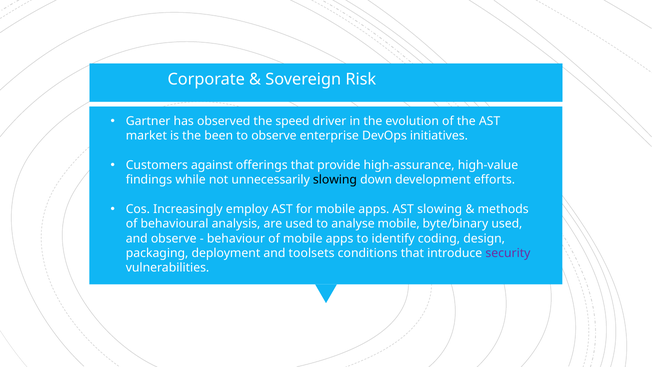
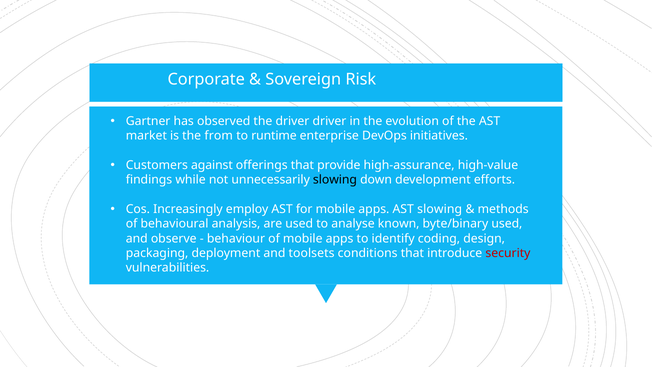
the speed: speed -> driver
been: been -> from
to observe: observe -> runtime
analyse mobile: mobile -> known
security colour: purple -> red
